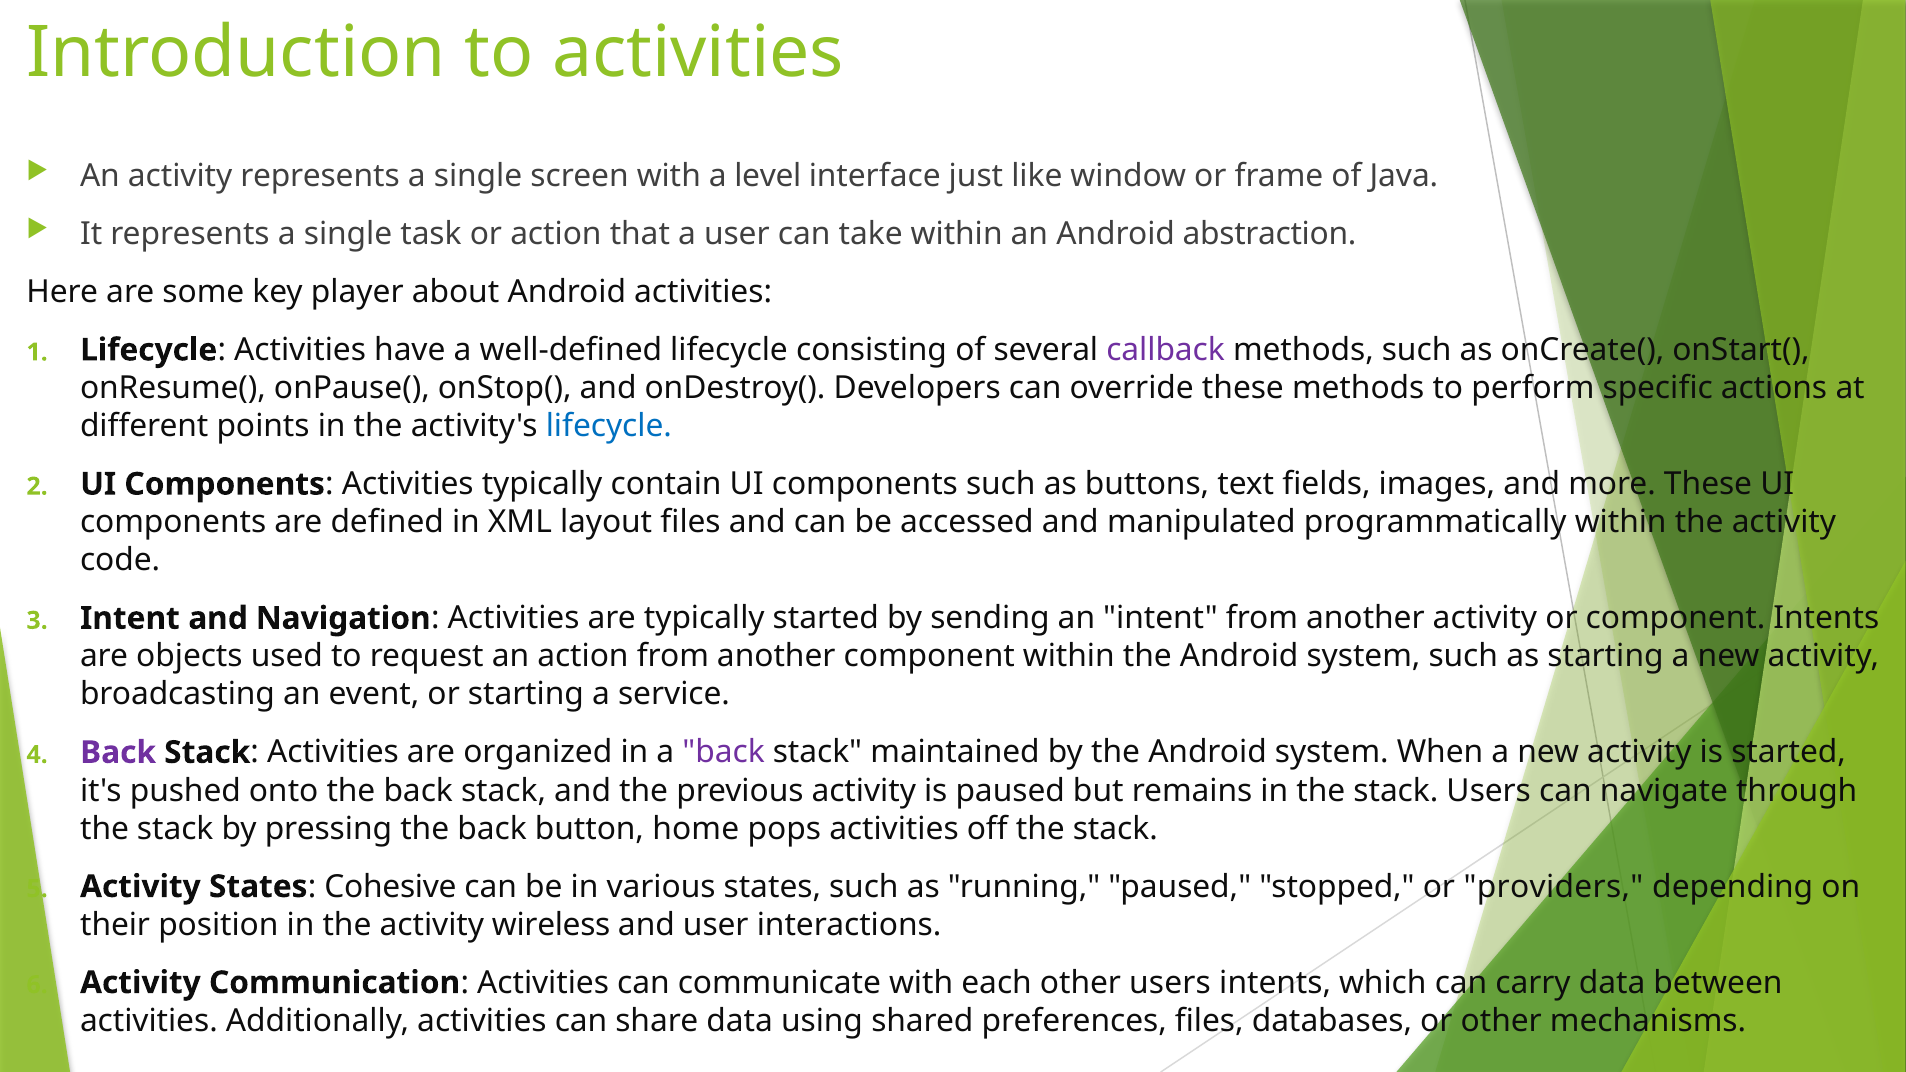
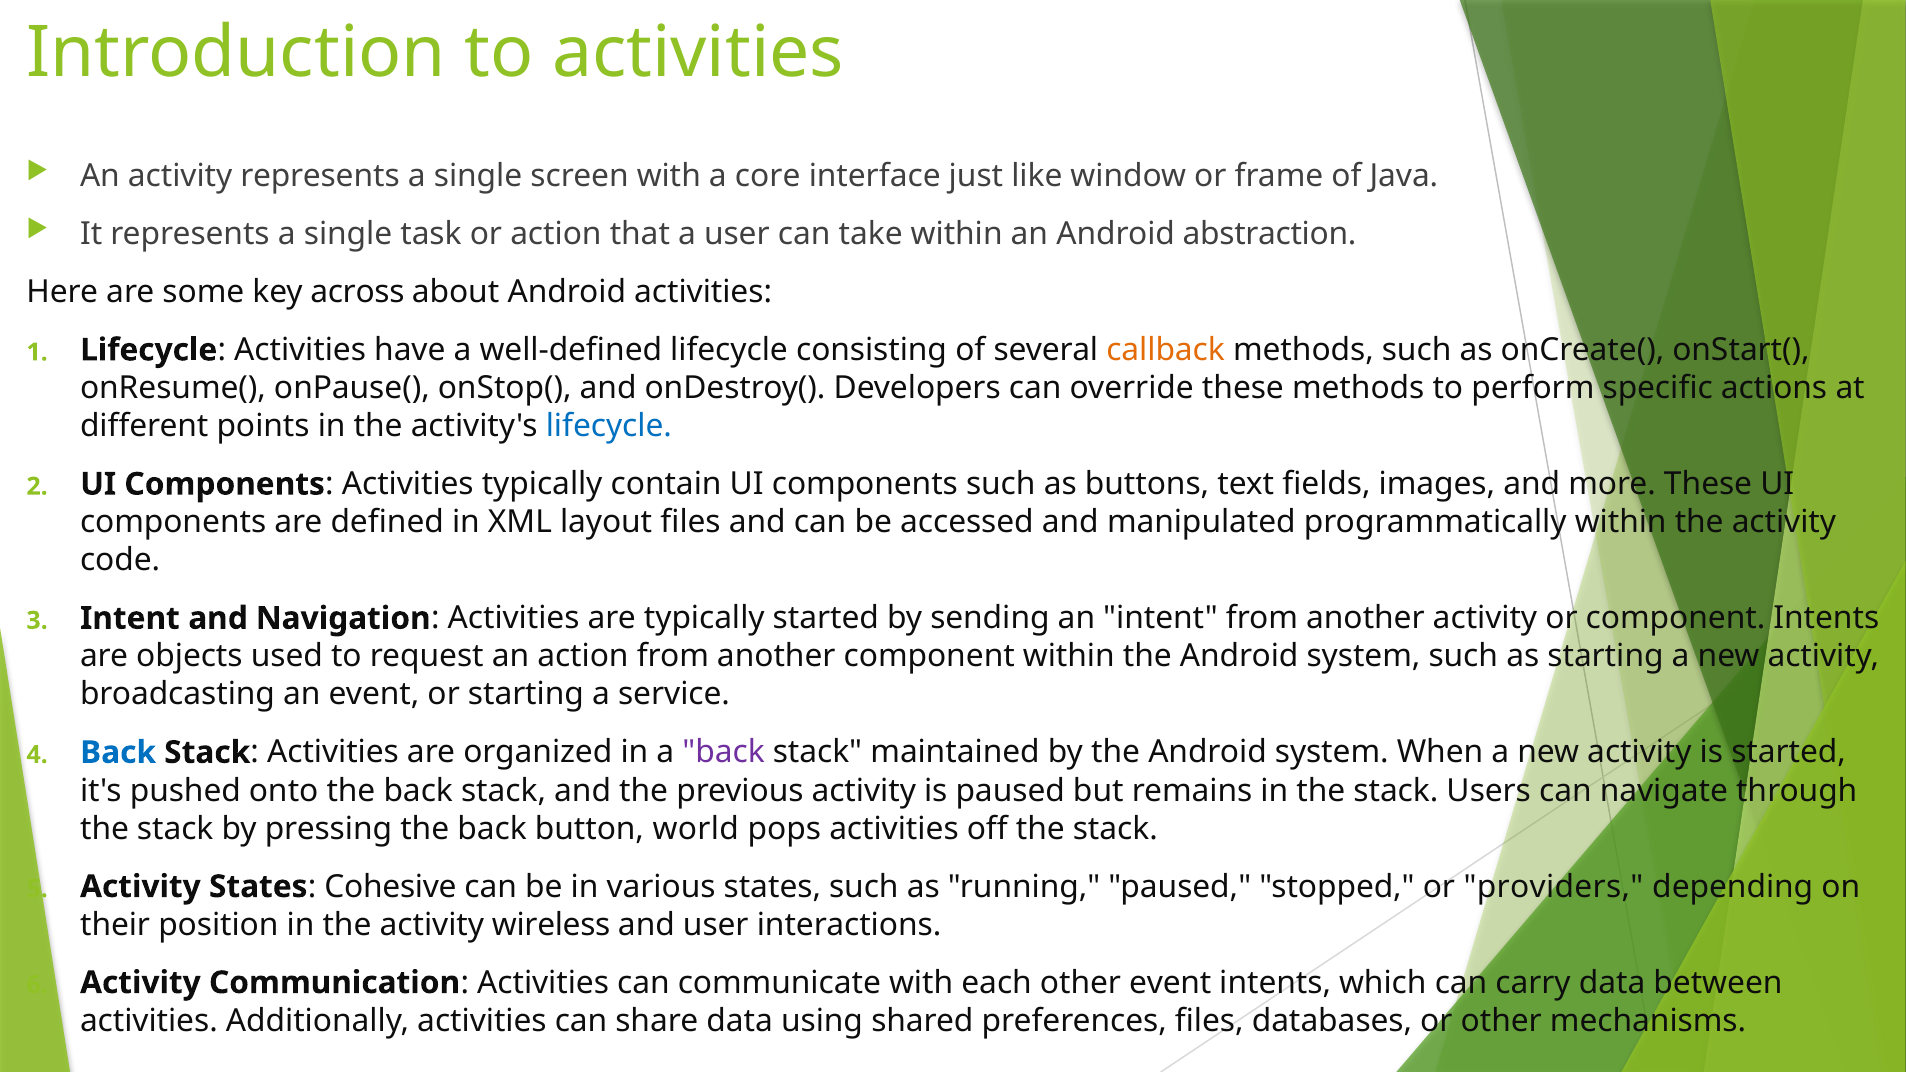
level: level -> core
player: player -> across
callback colour: purple -> orange
Back at (118, 753) colour: purple -> blue
home: home -> world
other users: users -> event
